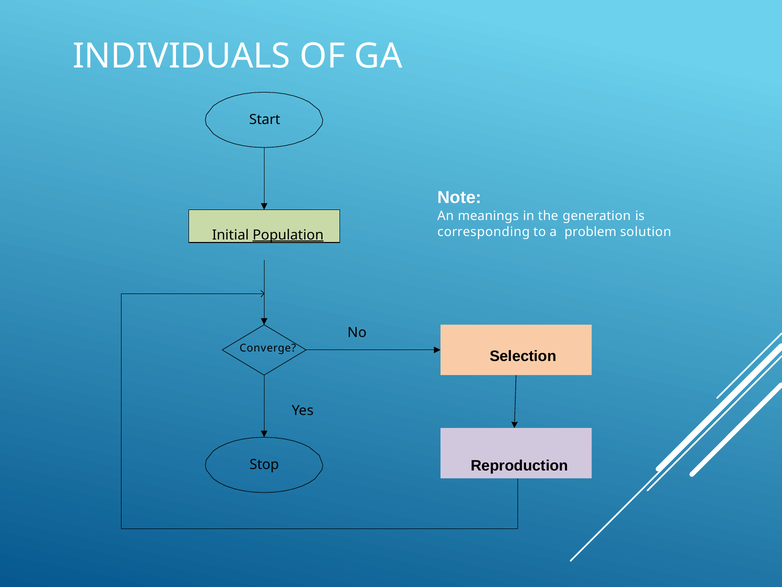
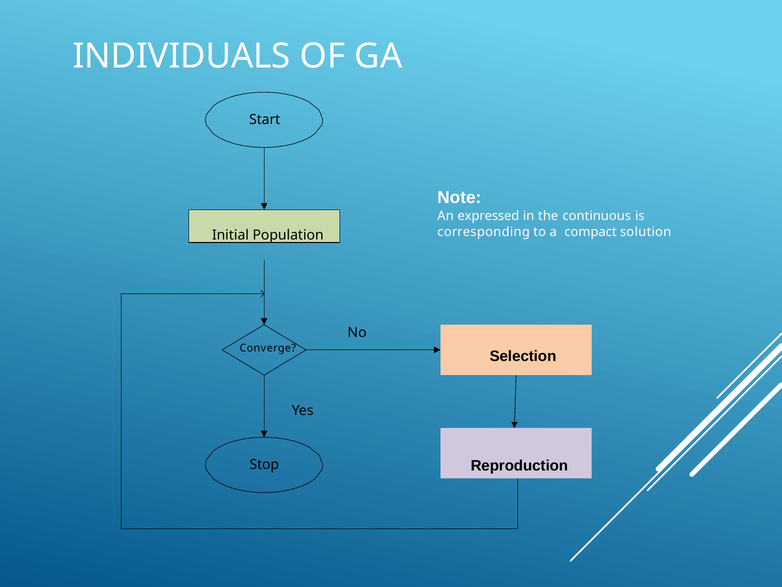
meanings: meanings -> expressed
generation: generation -> continuous
problem: problem -> compact
Population underline: present -> none
